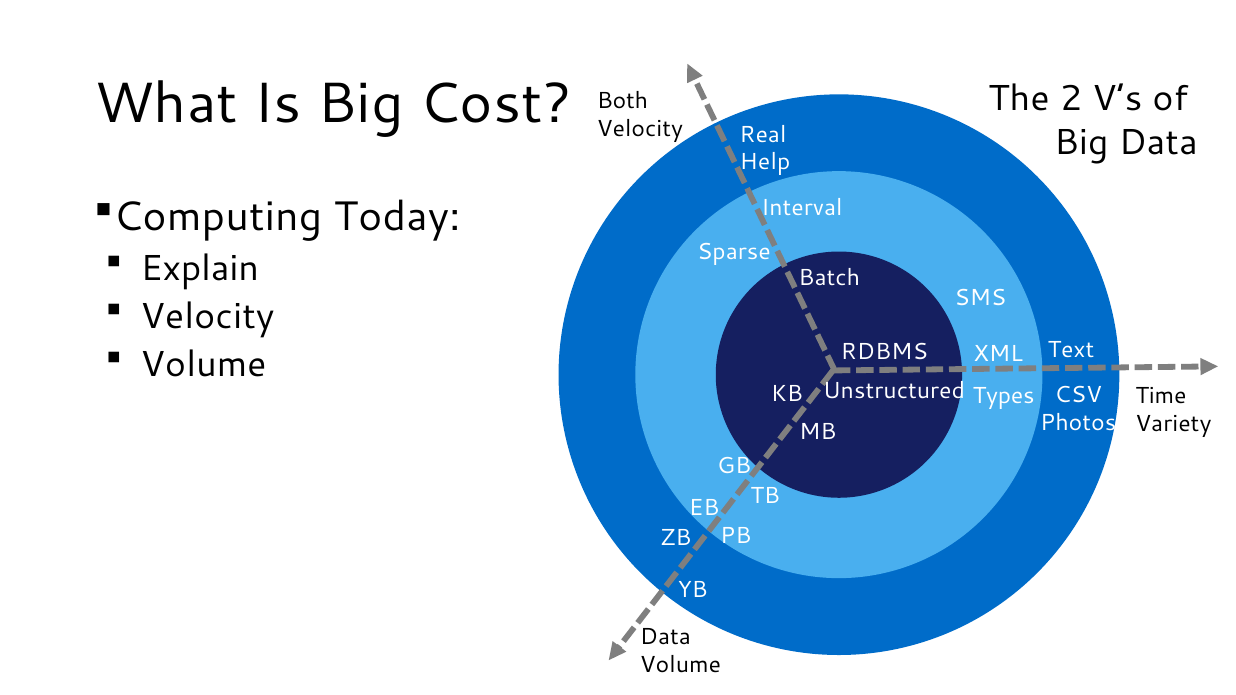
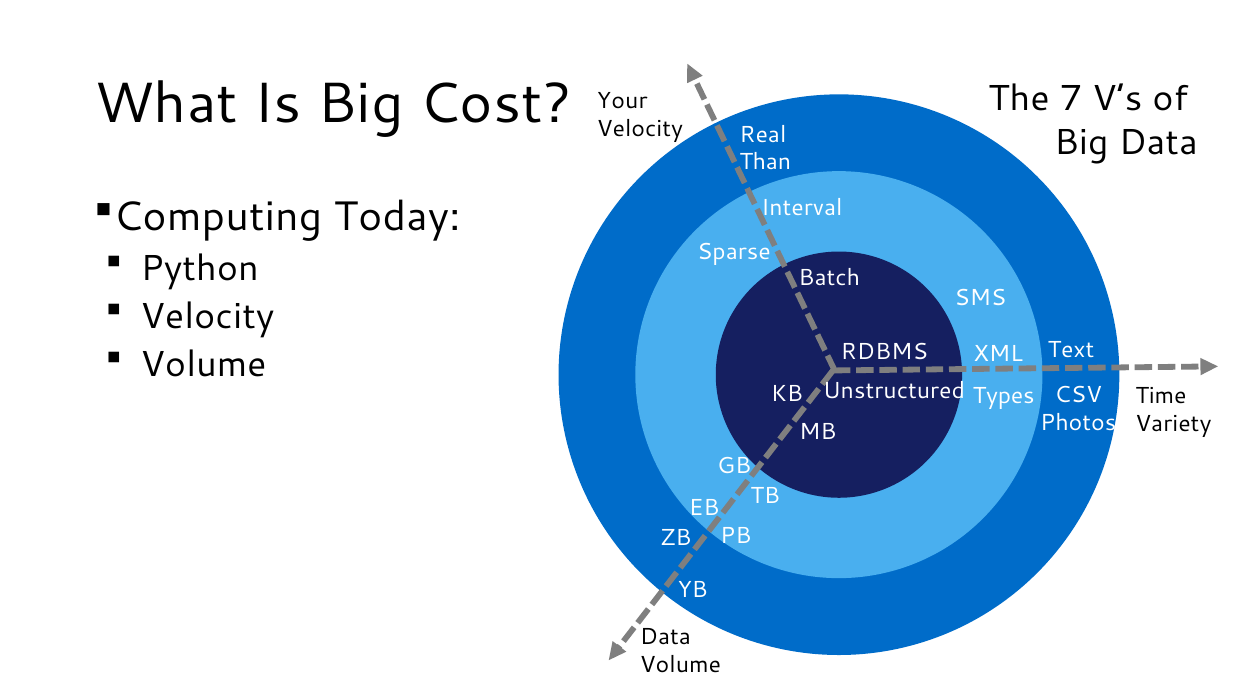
2: 2 -> 7
Both: Both -> Your
Help: Help -> Than
Explain: Explain -> Python
